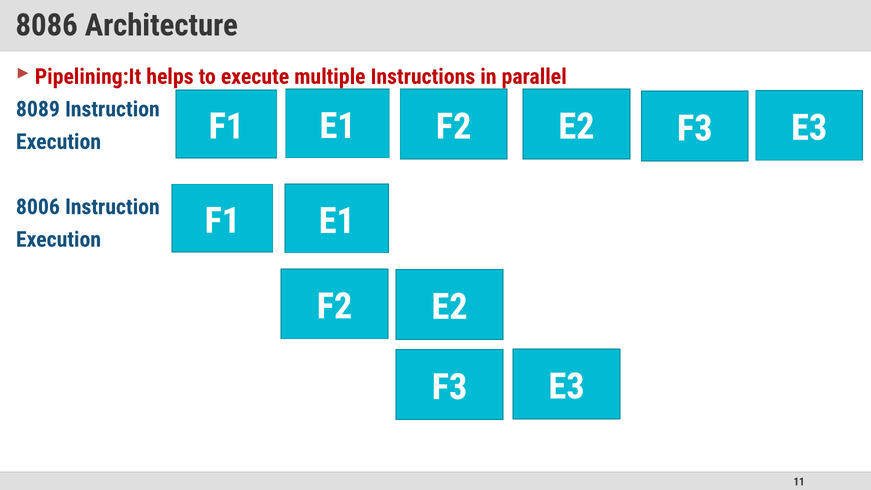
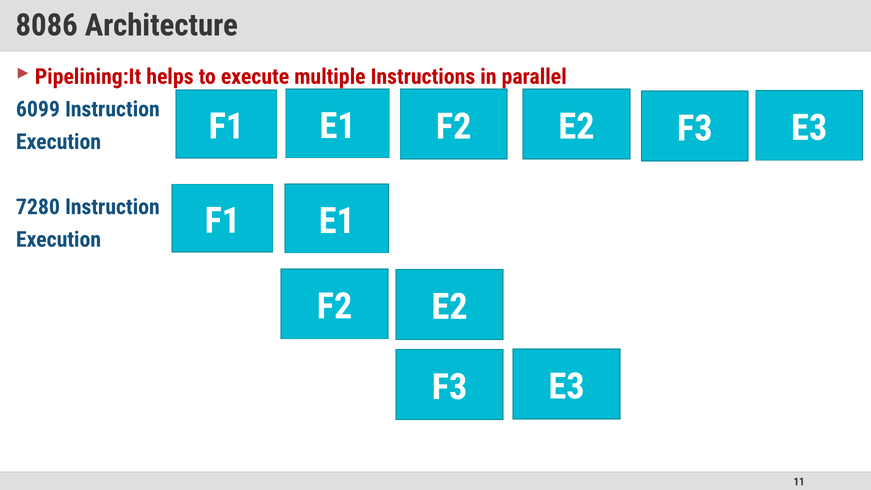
8089: 8089 -> 6099
8006: 8006 -> 7280
